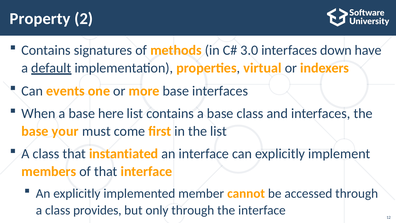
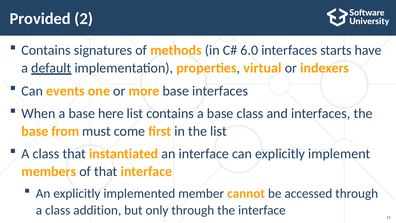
Property: Property -> Provided
3.0: 3.0 -> 6.0
down: down -> starts
your: your -> from
provides: provides -> addition
